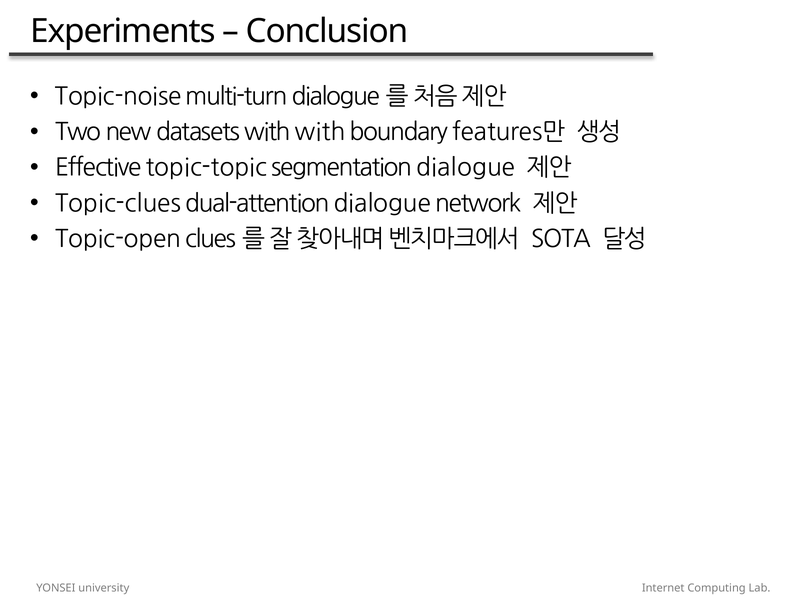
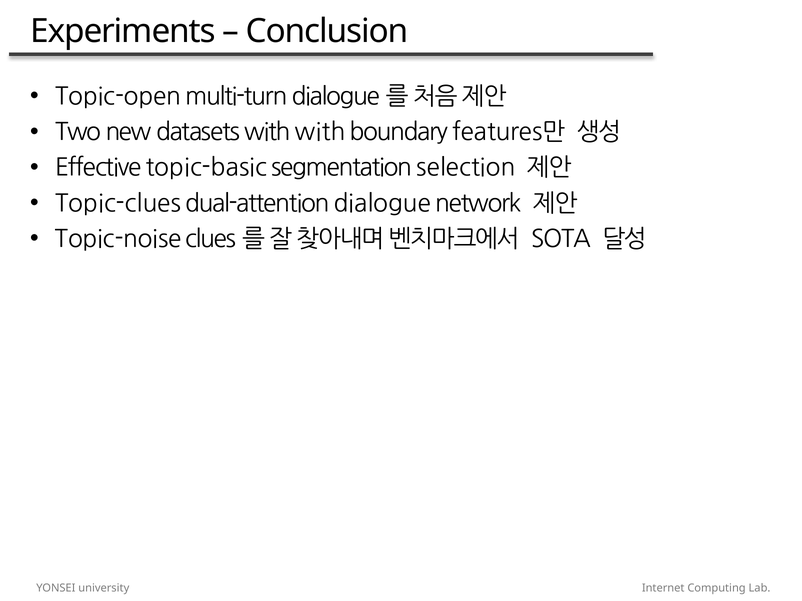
Topic-noise: Topic-noise -> Topic-open
topic-topic: topic-topic -> topic-basic
segmentation dialogue: dialogue -> selection
Topic-open: Topic-open -> Topic-noise
